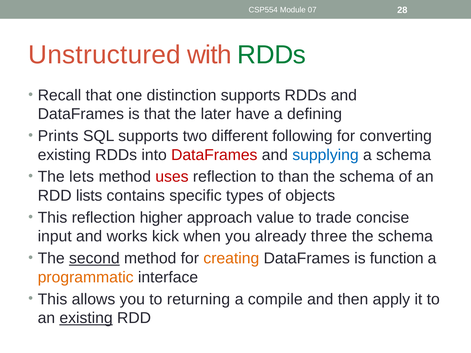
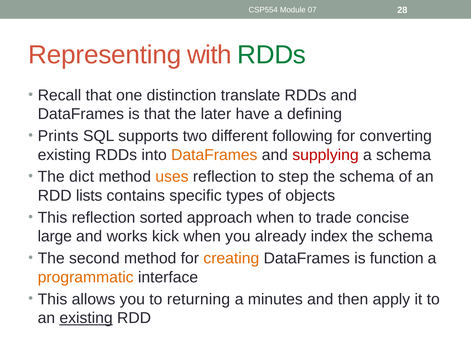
Unstructured: Unstructured -> Representing
distinction supports: supports -> translate
DataFrames at (214, 155) colour: red -> orange
supplying colour: blue -> red
lets: lets -> dict
uses colour: red -> orange
than: than -> step
higher: higher -> sorted
approach value: value -> when
input: input -> large
three: three -> index
second underline: present -> none
compile: compile -> minutes
